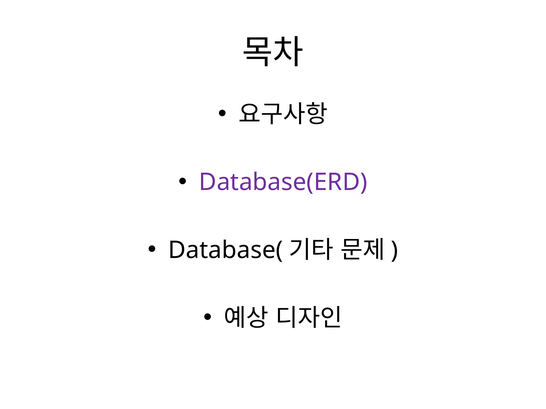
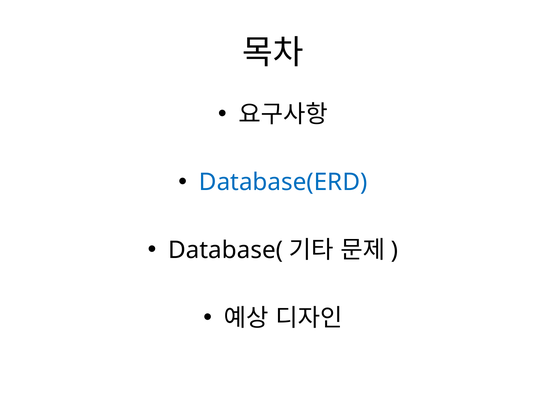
Database(ERD colour: purple -> blue
